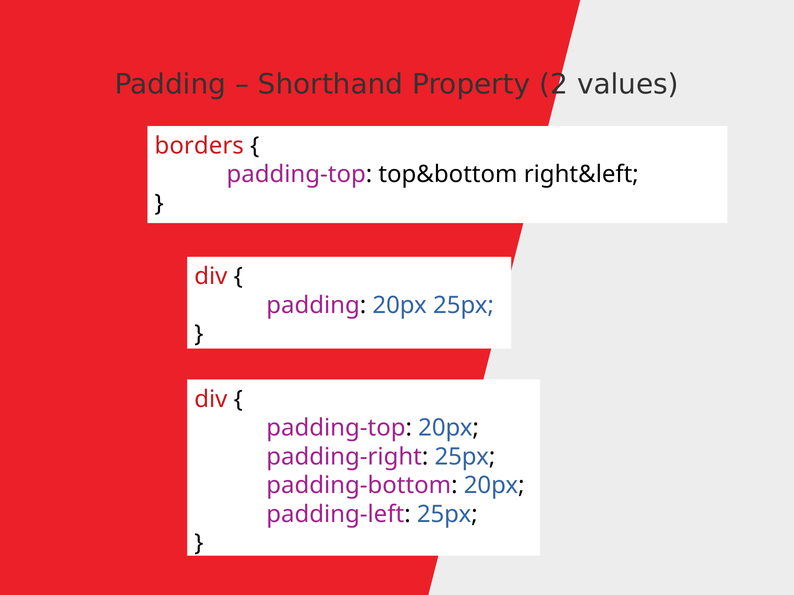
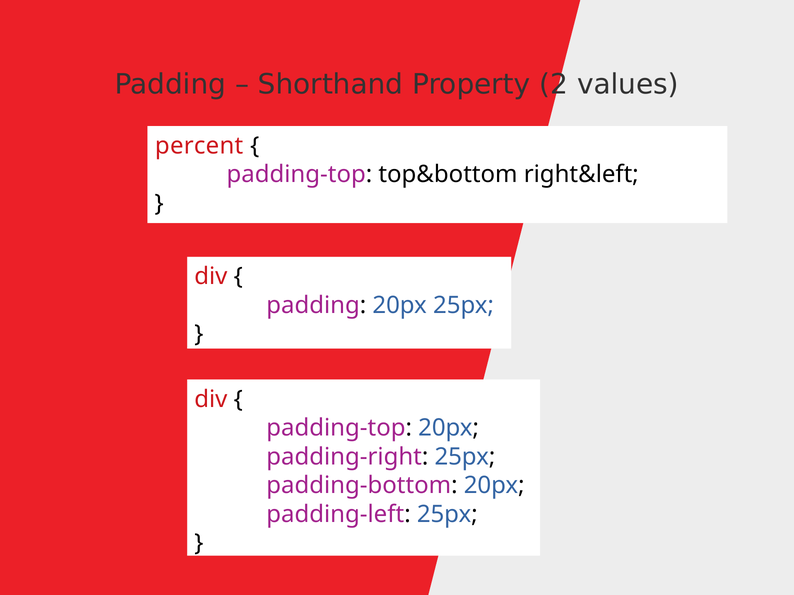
borders: borders -> percent
